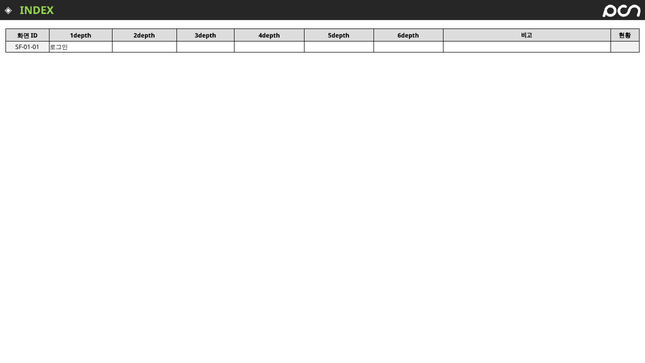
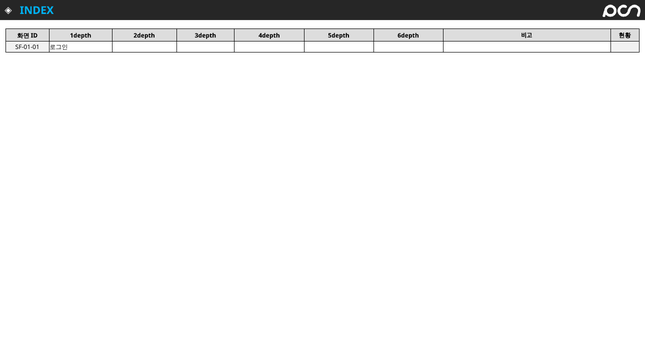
INDEX colour: light green -> light blue
